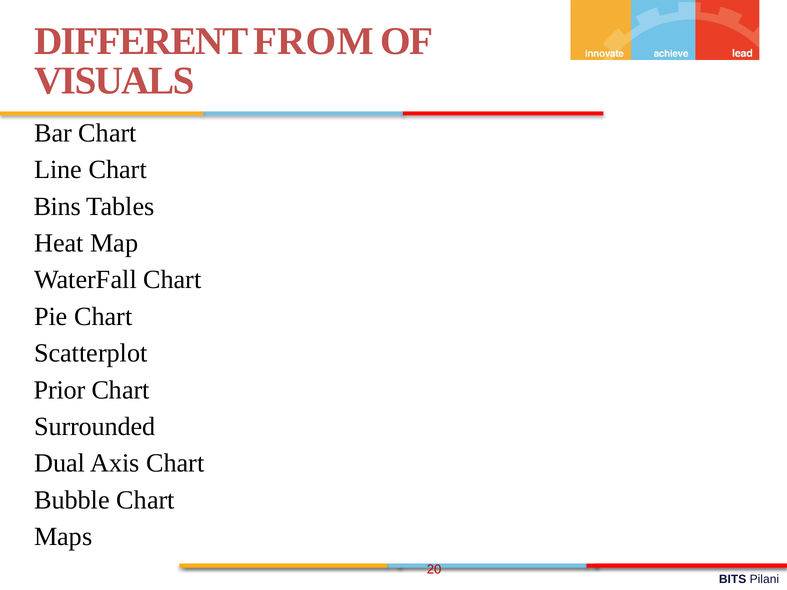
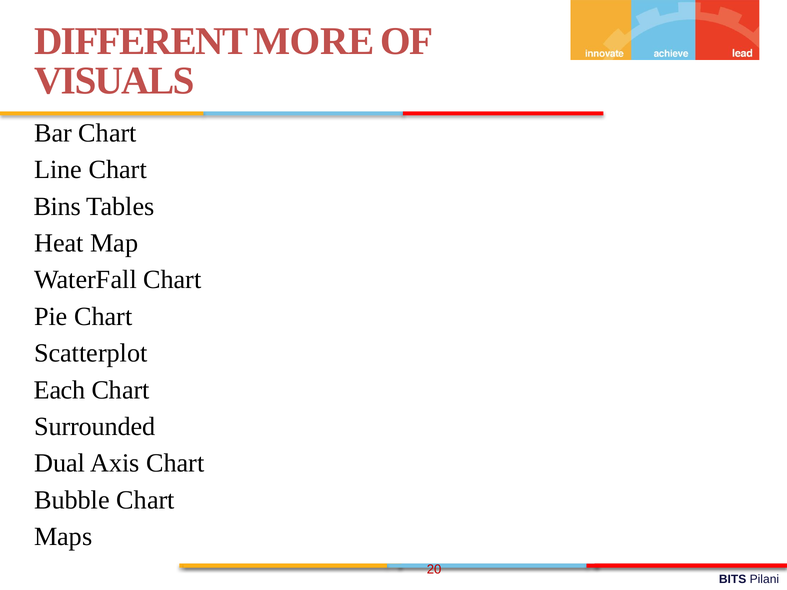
FROM: FROM -> MORE
Prior: Prior -> Each
